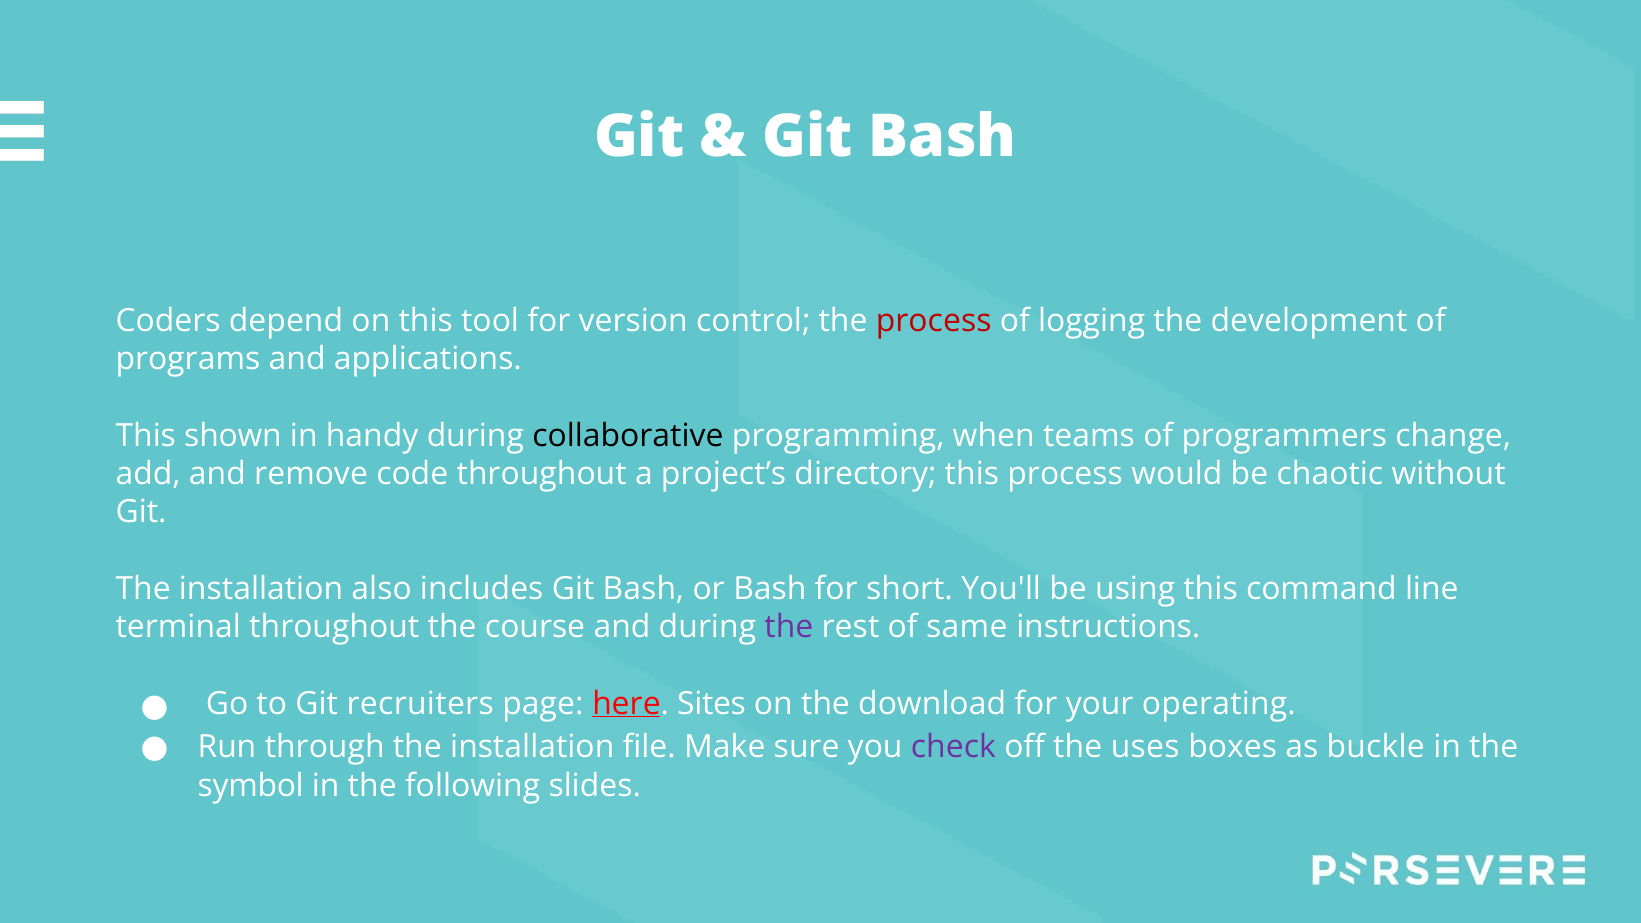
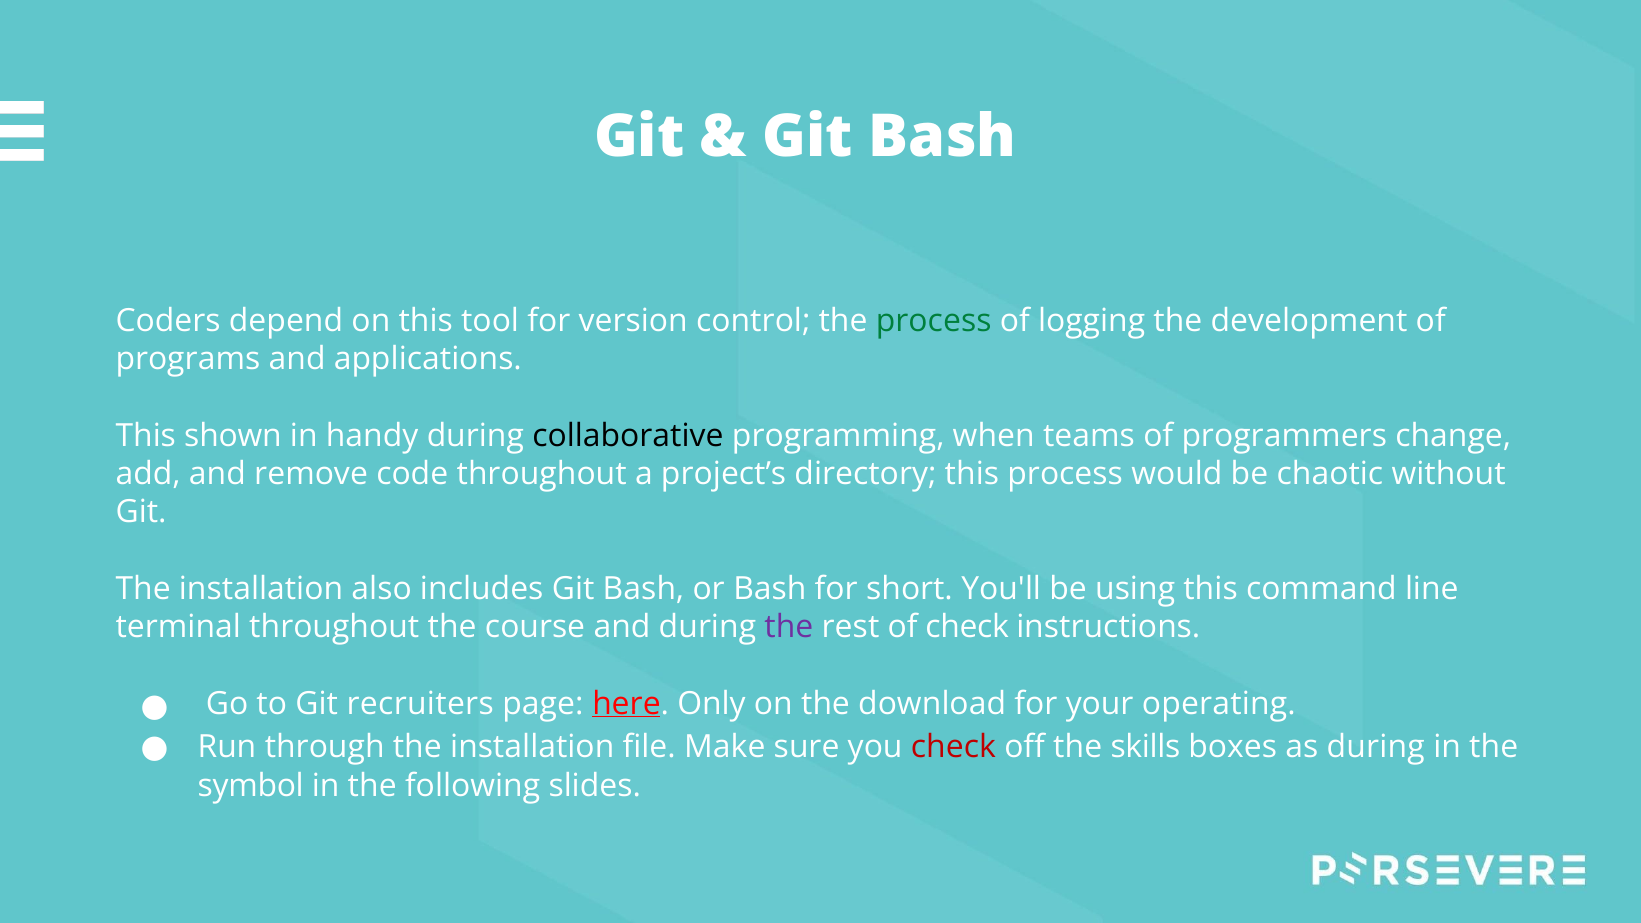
process at (934, 321) colour: red -> green
of same: same -> check
Sites: Sites -> Only
check at (953, 747) colour: purple -> red
uses: uses -> skills
as buckle: buckle -> during
